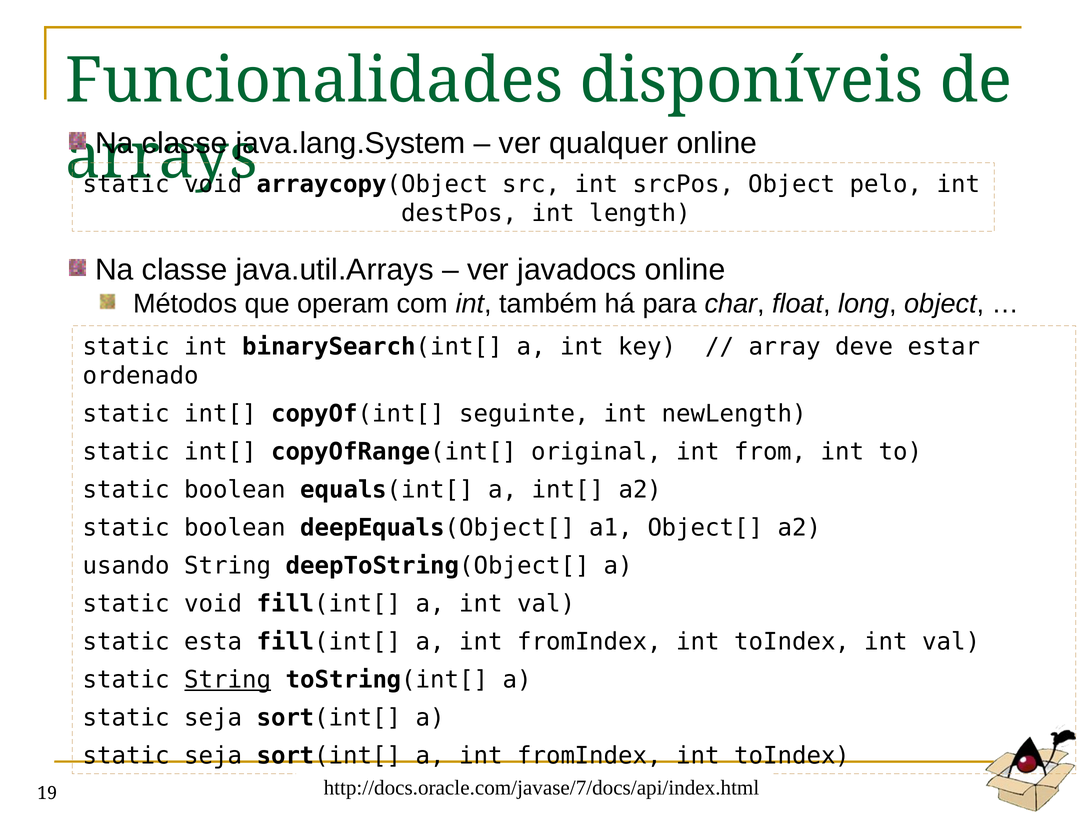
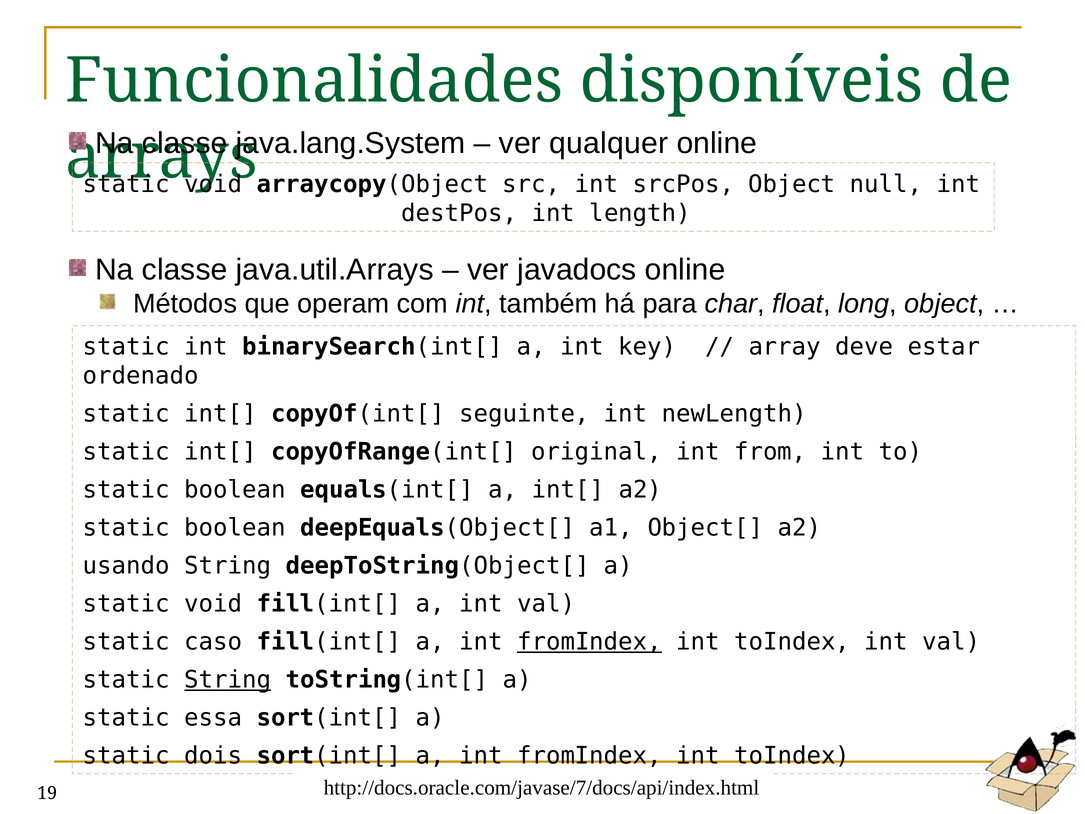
pelo: pelo -> null
esta: esta -> caso
fromIndex at (589, 642) underline: none -> present
seja at (213, 718): seja -> essa
seja at (213, 756): seja -> dois
